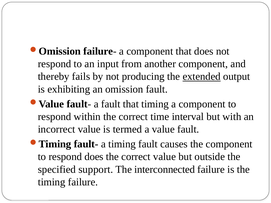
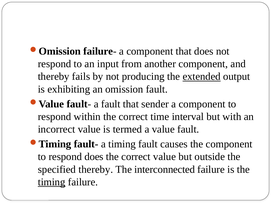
that timing: timing -> sender
specified support: support -> thereby
timing at (52, 182) underline: none -> present
